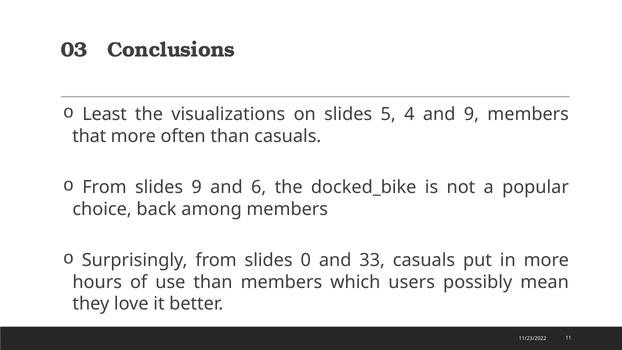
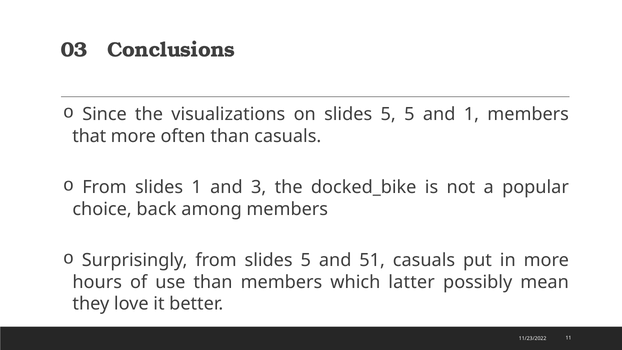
Least: Least -> Since
5 4: 4 -> 5
and 9: 9 -> 1
slides 9: 9 -> 1
6: 6 -> 3
from slides 0: 0 -> 5
33: 33 -> 51
users: users -> latter
